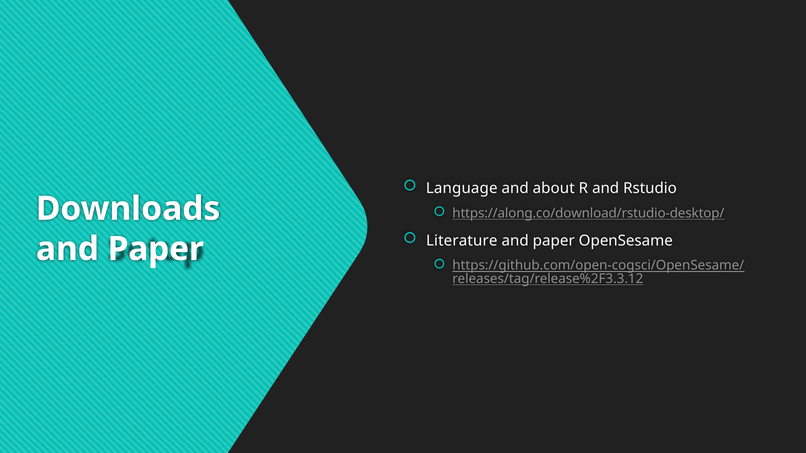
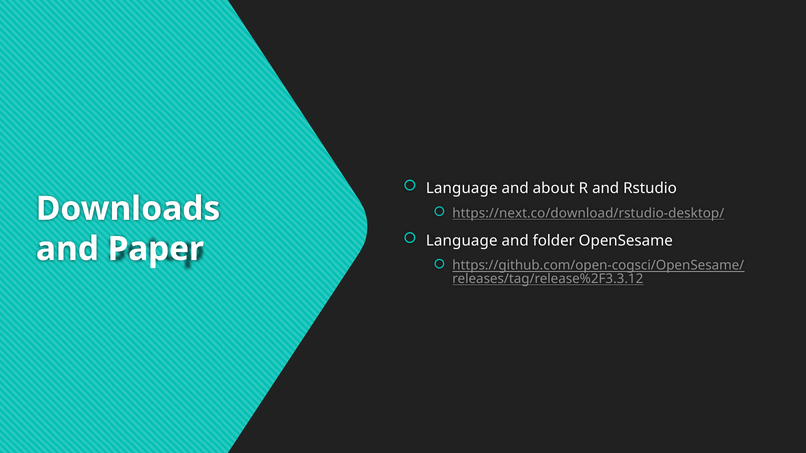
https://along.co/download/rstudio-desktop/: https://along.co/download/rstudio-desktop/ -> https://next.co/download/rstudio-desktop/
Literature at (462, 241): Literature -> Language
paper at (554, 241): paper -> folder
